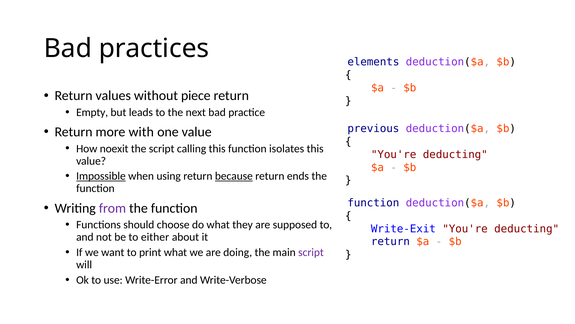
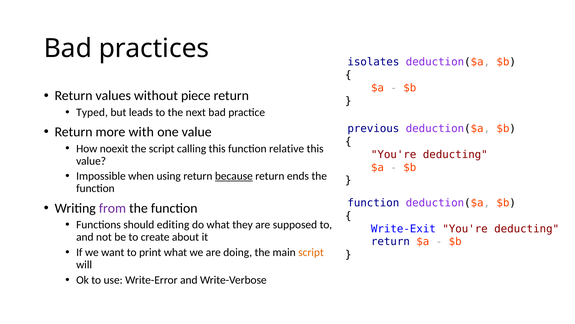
elements: elements -> isolates
Empty: Empty -> Typed
isolates: isolates -> relative
Impossible underline: present -> none
choose: choose -> editing
either: either -> create
script at (311, 252) colour: purple -> orange
